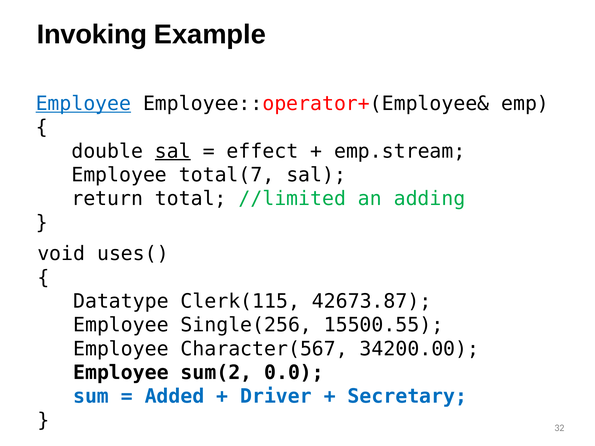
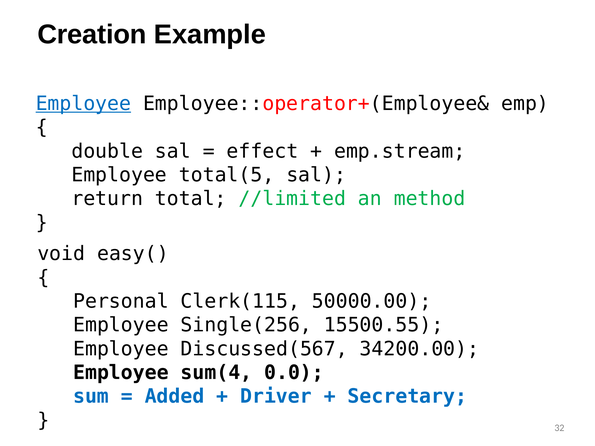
Invoking: Invoking -> Creation
sal at (173, 151) underline: present -> none
total(7: total(7 -> total(5
adding: adding -> method
uses(: uses( -> easy(
Datatype: Datatype -> Personal
42673.87: 42673.87 -> 50000.00
Character(567: Character(567 -> Discussed(567
sum(2: sum(2 -> sum(4
